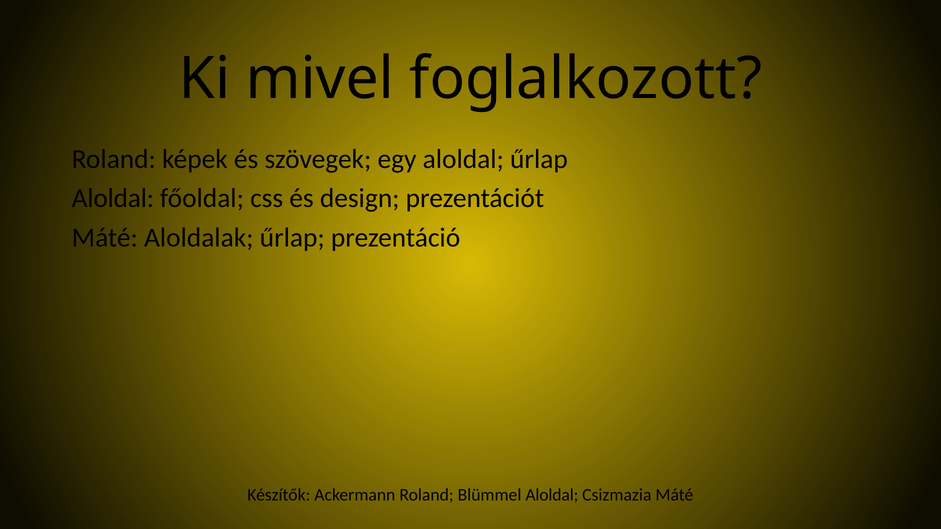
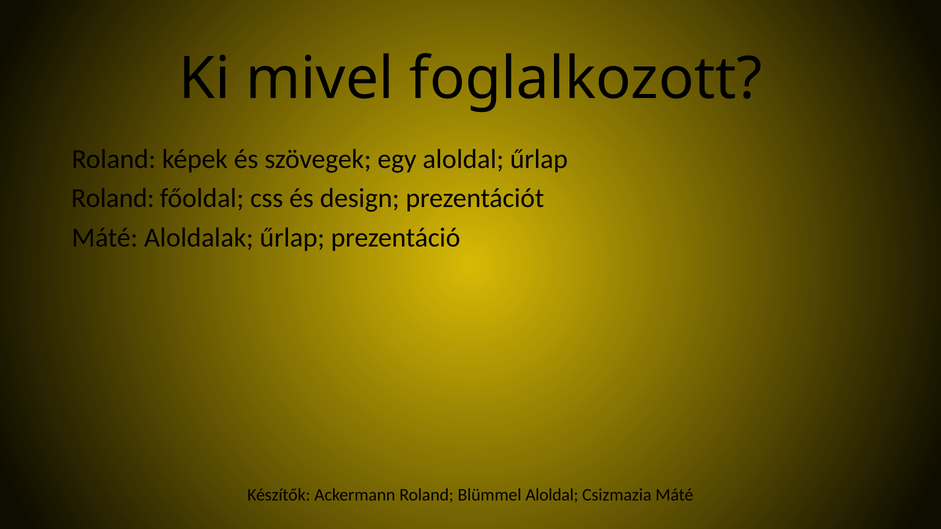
Aloldal at (113, 199): Aloldal -> Roland
